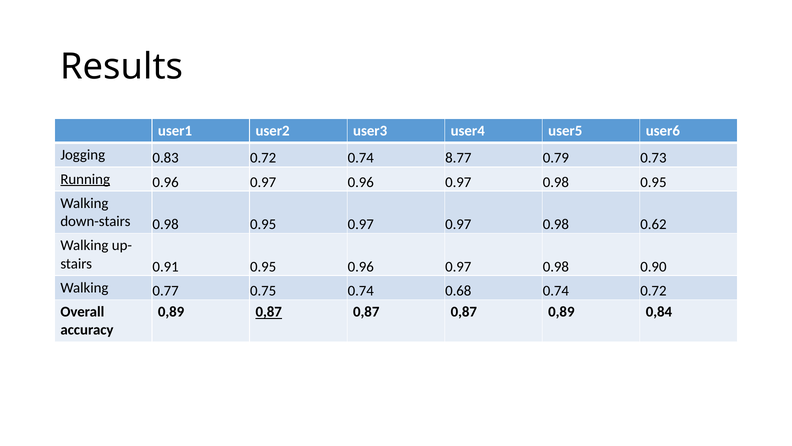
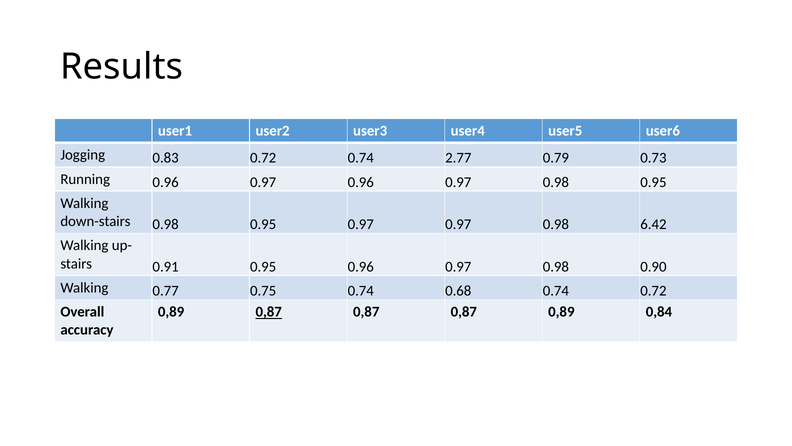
8.77: 8.77 -> 2.77
Running underline: present -> none
0.62: 0.62 -> 6.42
